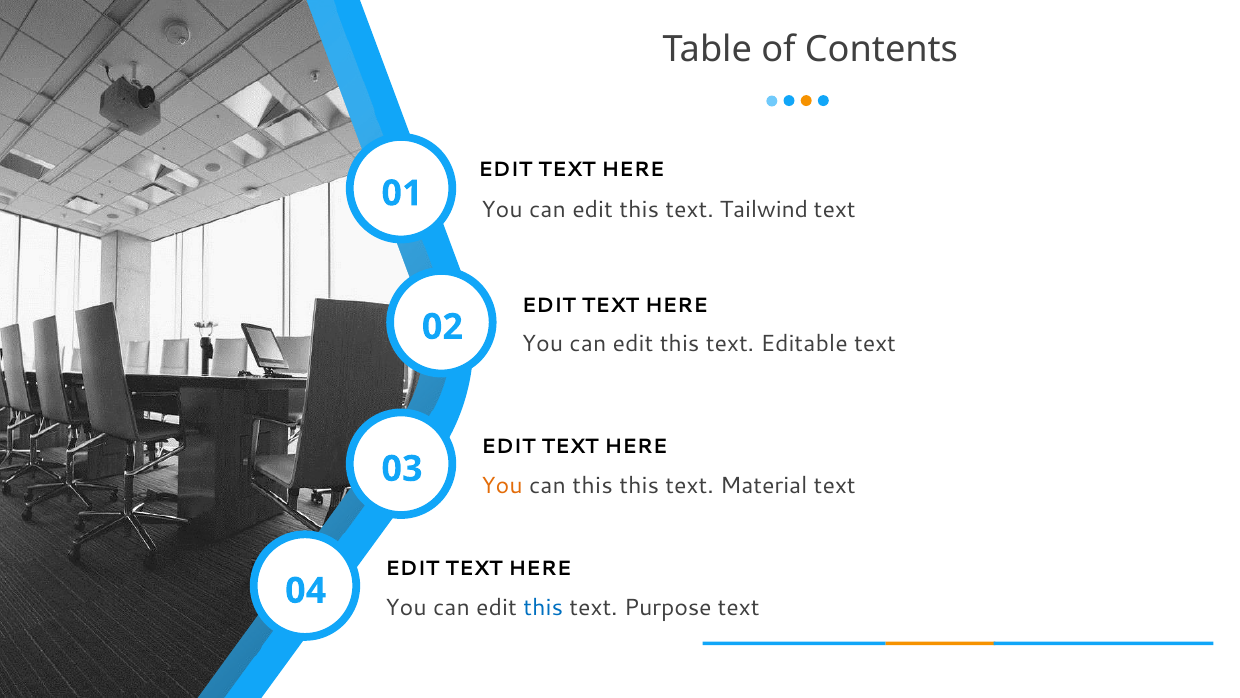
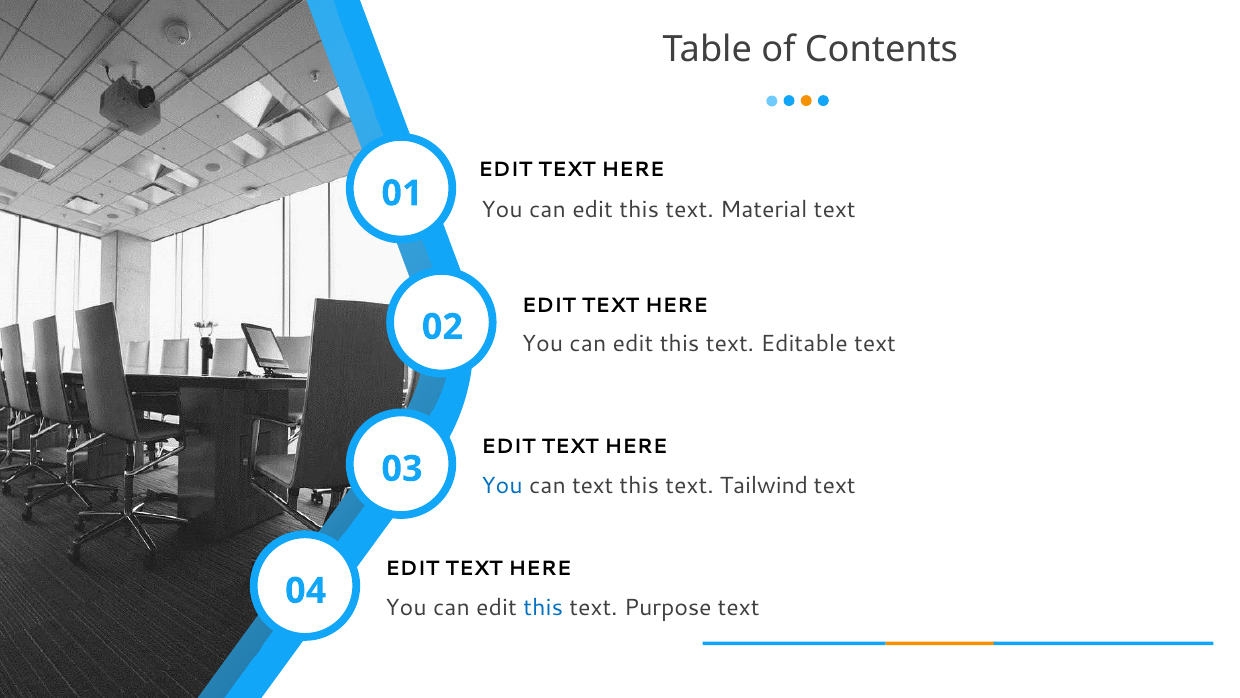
Tailwind: Tailwind -> Material
You at (502, 485) colour: orange -> blue
can this: this -> text
Material: Material -> Tailwind
